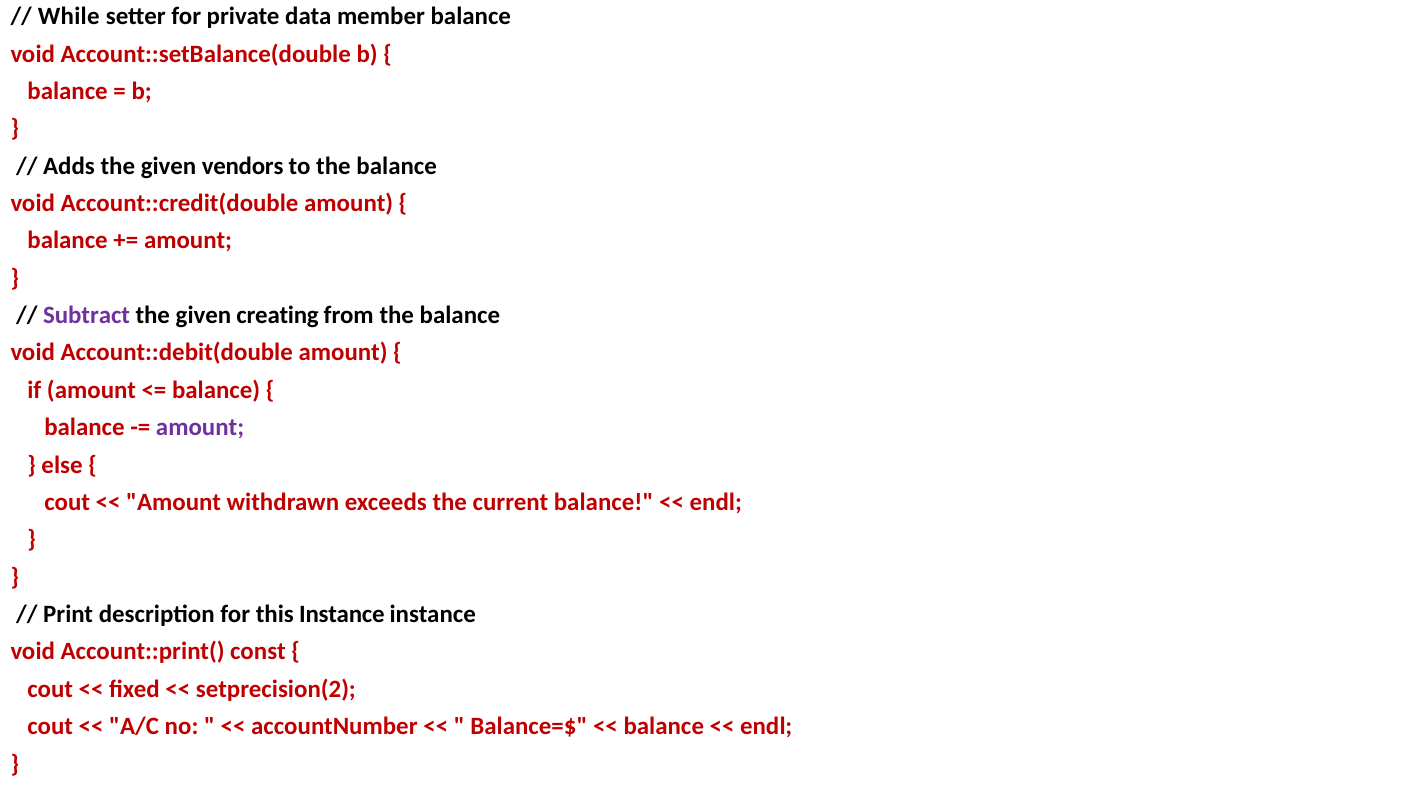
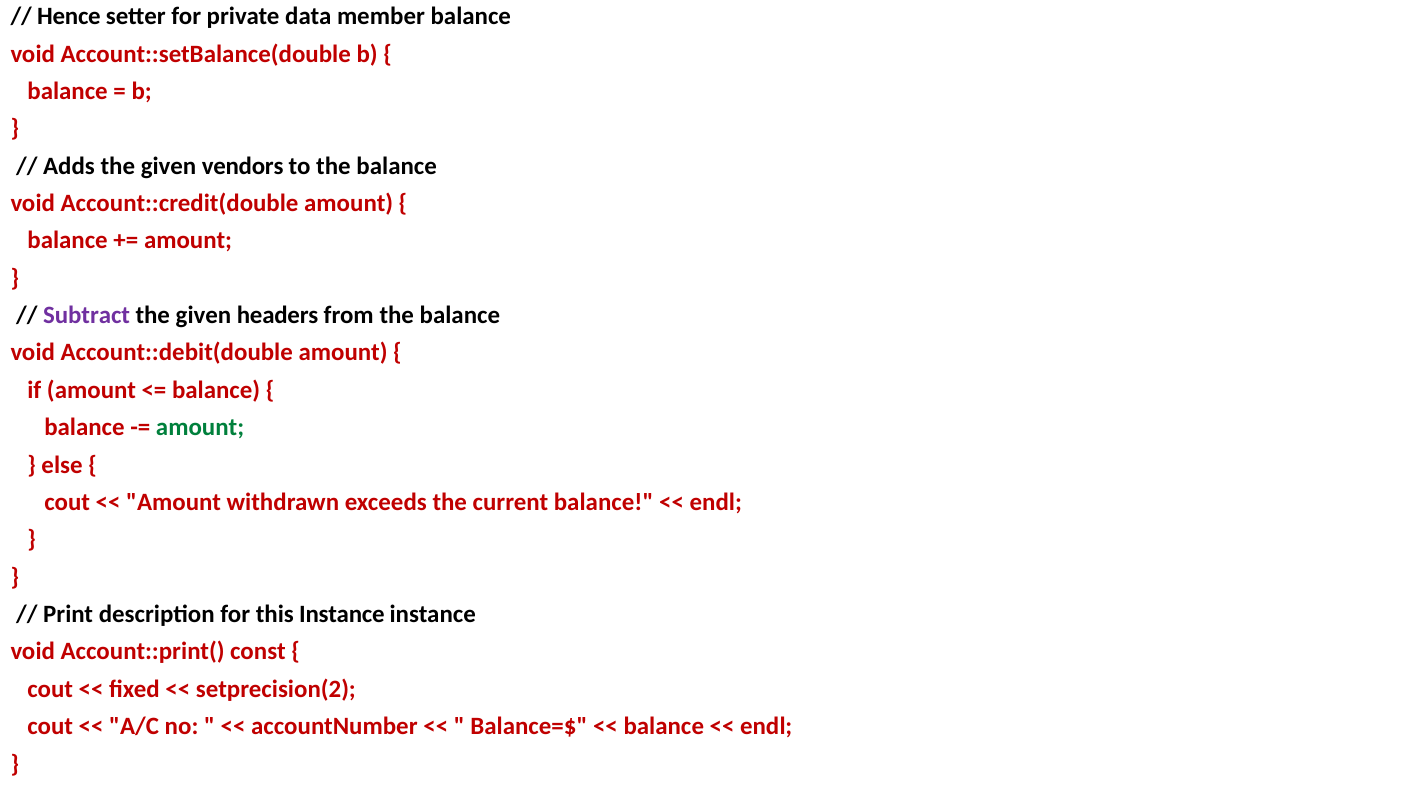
While: While -> Hence
creating: creating -> headers
amount at (200, 427) colour: purple -> green
